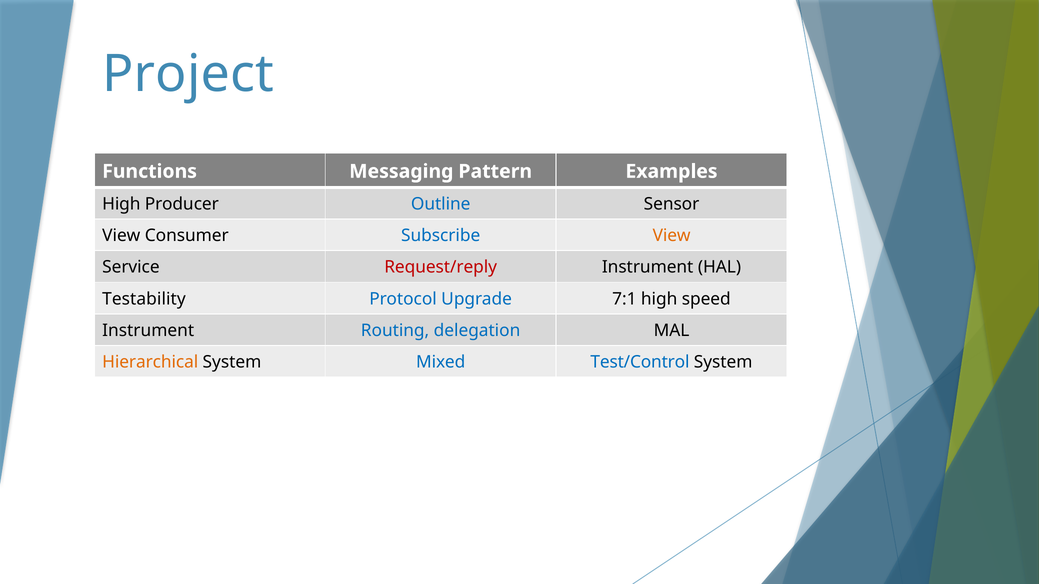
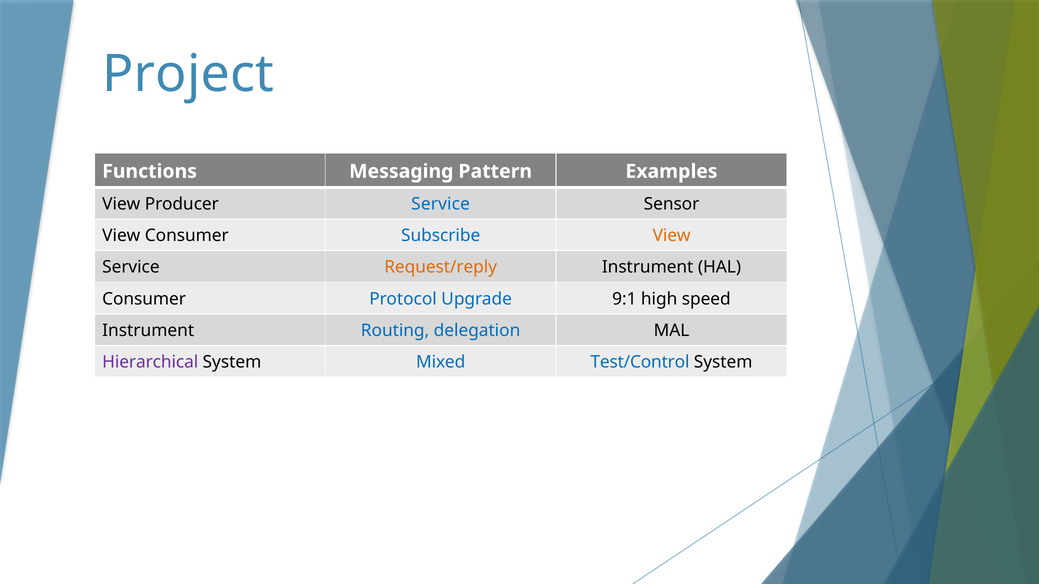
High at (121, 204): High -> View
Producer Outline: Outline -> Service
Request/reply colour: red -> orange
Testability at (144, 299): Testability -> Consumer
7:1: 7:1 -> 9:1
Hierarchical colour: orange -> purple
